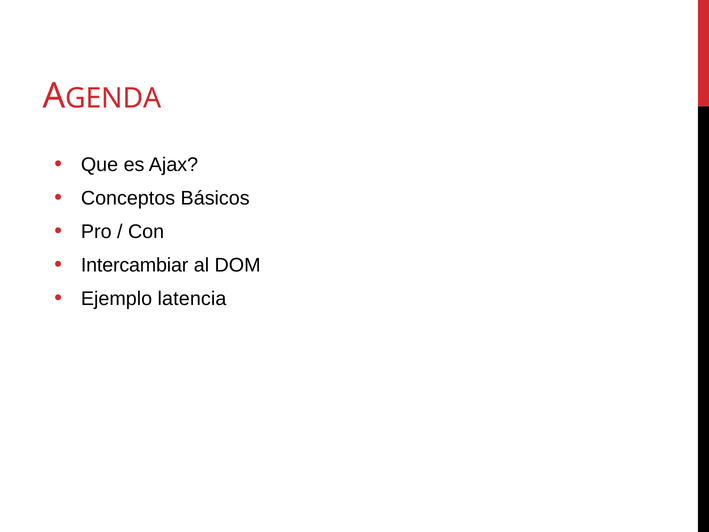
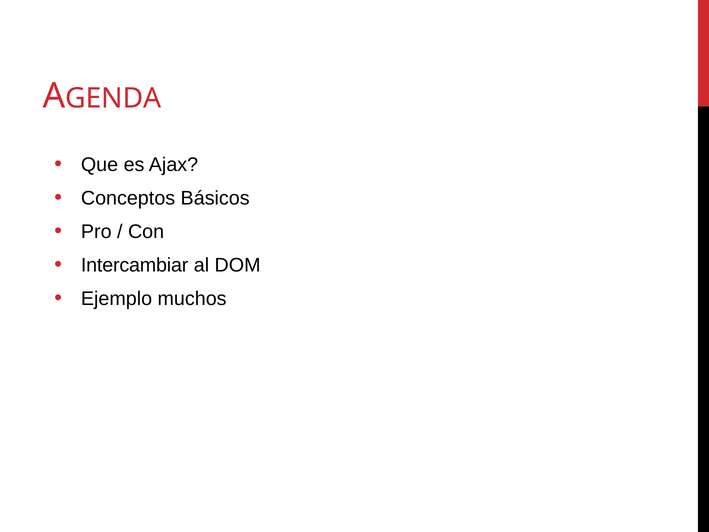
latencia: latencia -> muchos
